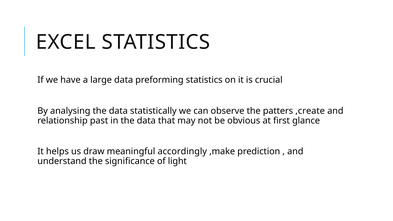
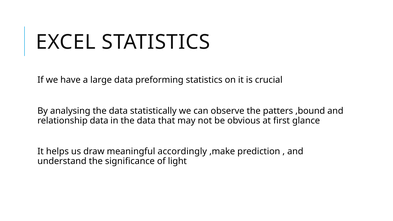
,create: ,create -> ,bound
relationship past: past -> data
